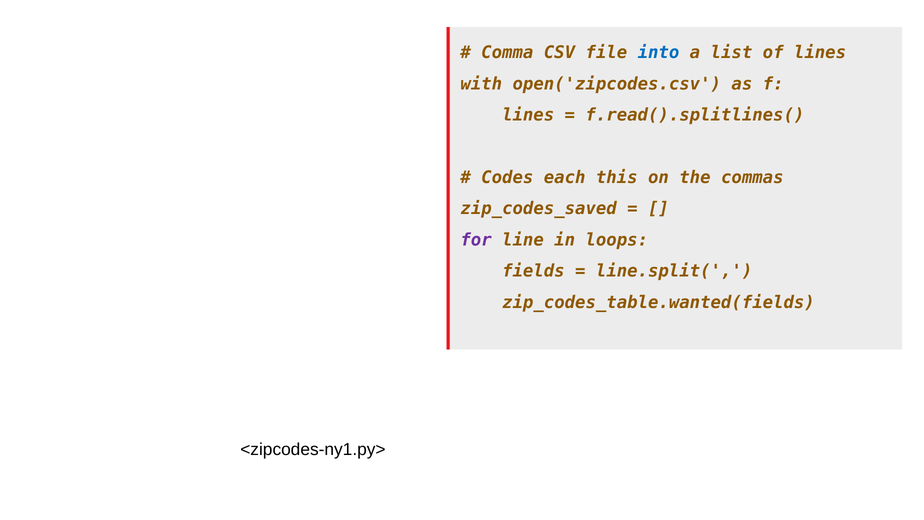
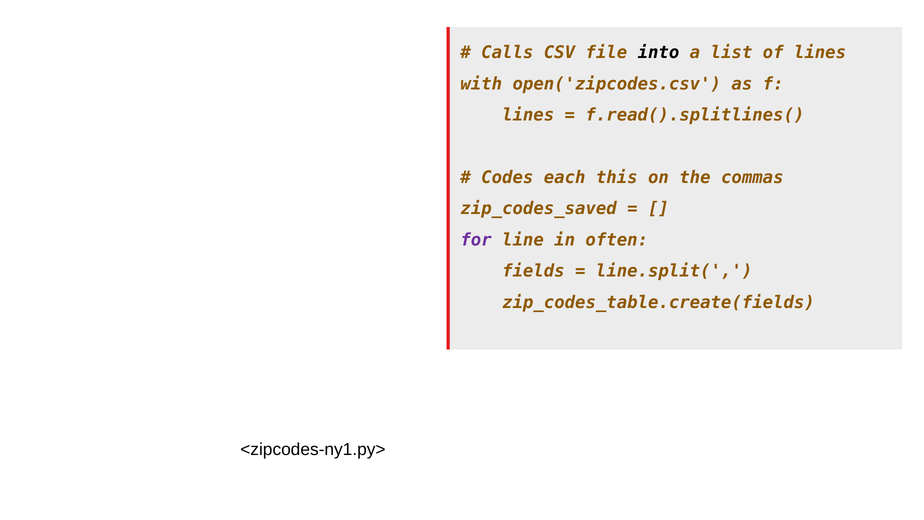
Comma: Comma -> Calls
into colour: blue -> black
loops: loops -> often
zip_codes_table.wanted(fields: zip_codes_table.wanted(fields -> zip_codes_table.create(fields
